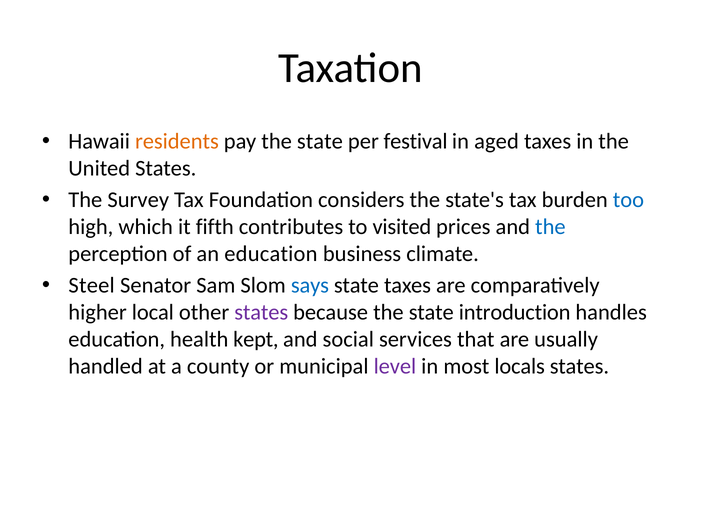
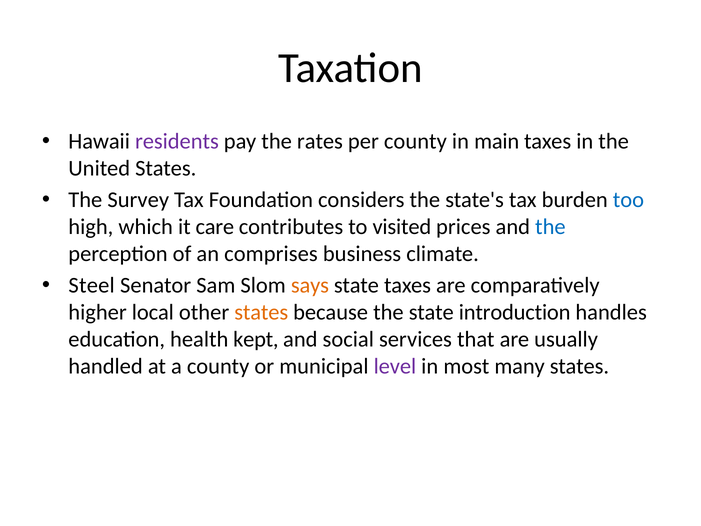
residents colour: orange -> purple
pay the state: state -> rates
per festival: festival -> county
aged: aged -> main
fifth: fifth -> care
an education: education -> comprises
says colour: blue -> orange
states at (261, 312) colour: purple -> orange
locals: locals -> many
